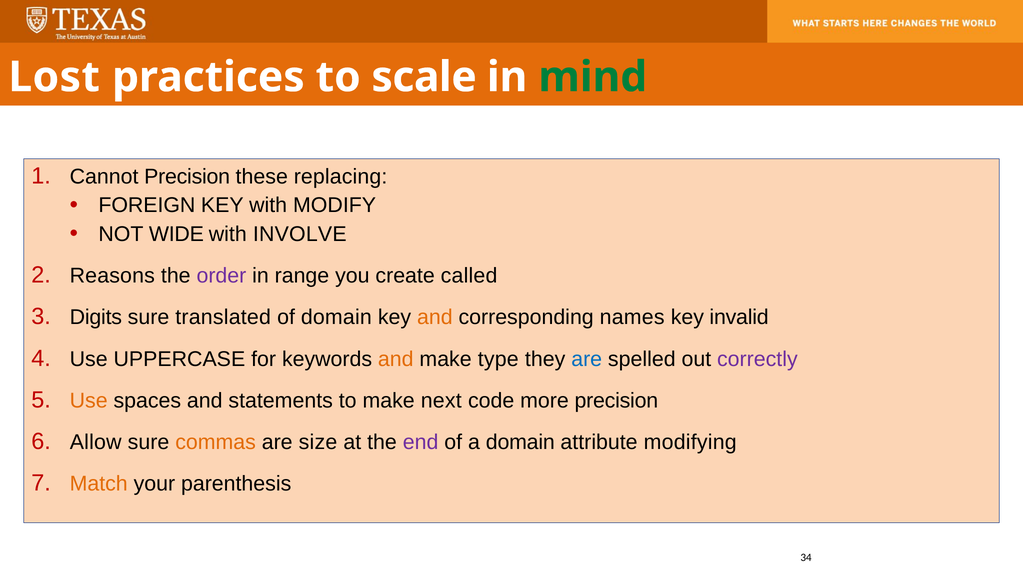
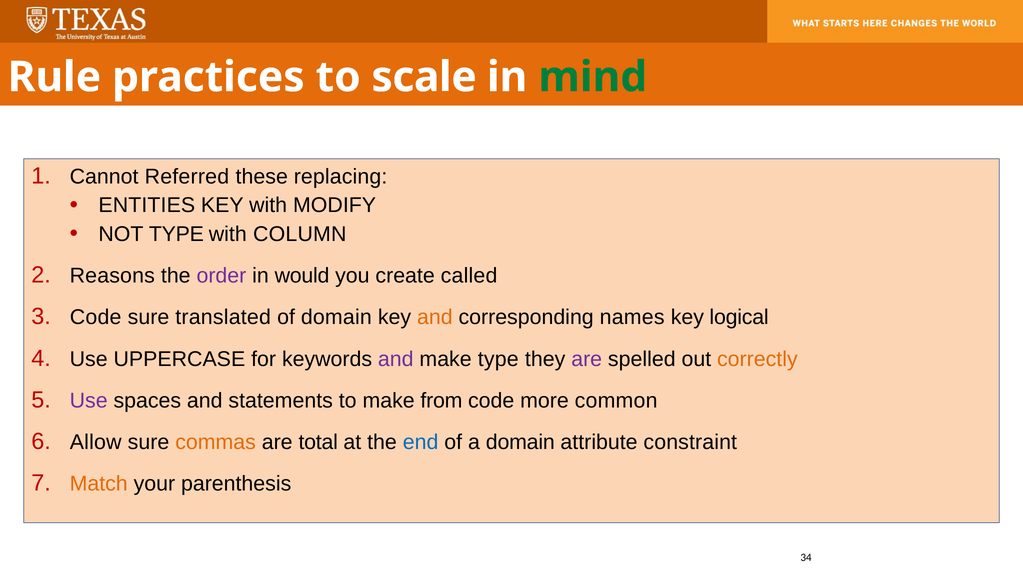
Lost: Lost -> Rule
Cannot Precision: Precision -> Referred
FOREIGN: FOREIGN -> ENTITIES
NOT WIDE: WIDE -> TYPE
INVOLVE: INVOLVE -> COLUMN
range: range -> would
Digits at (96, 317): Digits -> Code
invalid: invalid -> logical
and at (396, 359) colour: orange -> purple
are at (587, 359) colour: blue -> purple
correctly colour: purple -> orange
Use at (89, 400) colour: orange -> purple
next: next -> from
more precision: precision -> common
size: size -> total
end colour: purple -> blue
modifying: modifying -> constraint
